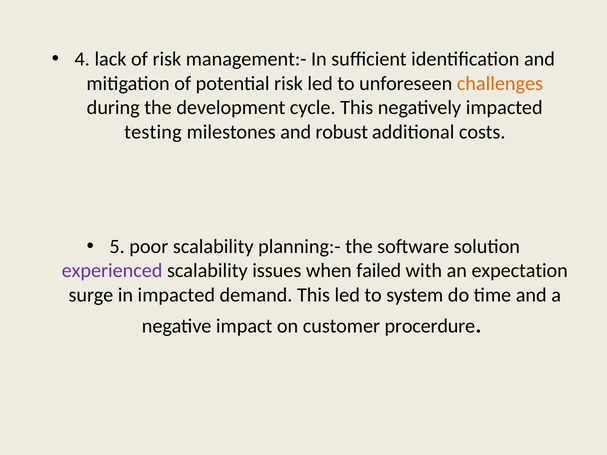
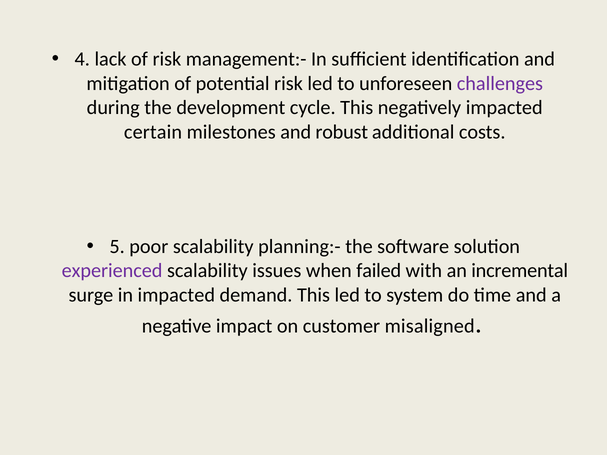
challenges colour: orange -> purple
testing: testing -> certain
expectation: expectation -> incremental
procerdure: procerdure -> misaligned
